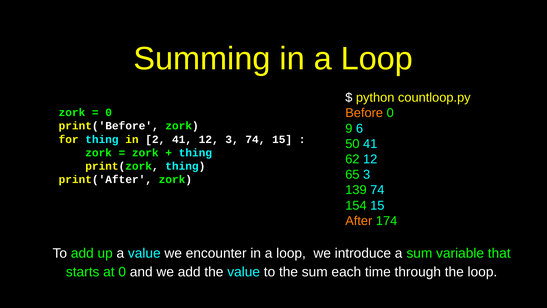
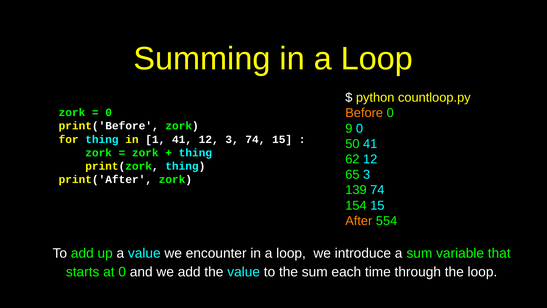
9 6: 6 -> 0
2: 2 -> 1
174: 174 -> 554
